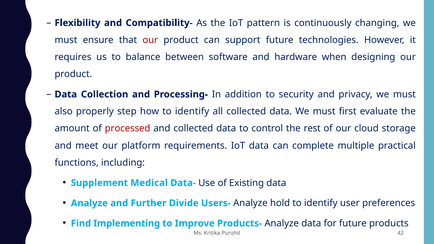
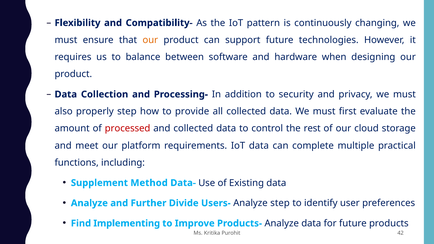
our at (150, 40) colour: red -> orange
how to identify: identify -> provide
Medical: Medical -> Method
Analyze hold: hold -> step
